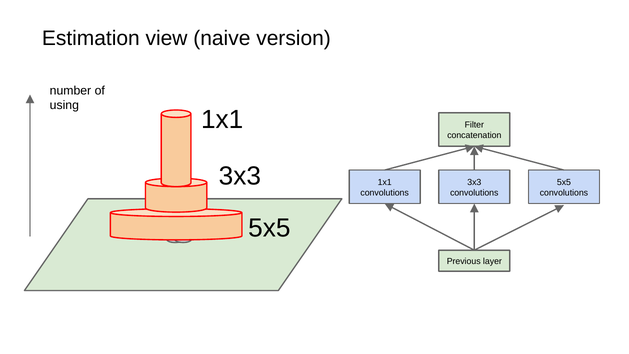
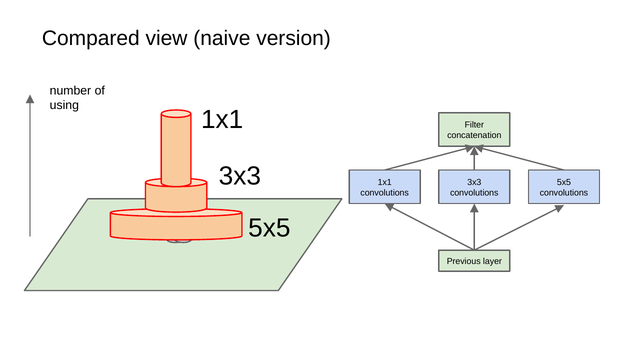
Estimation: Estimation -> Compared
